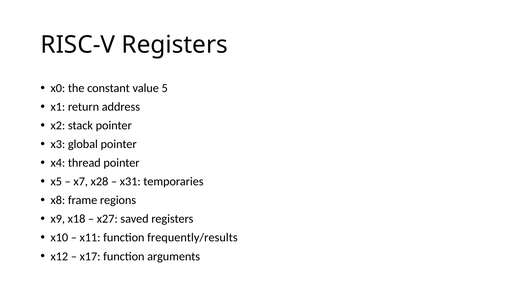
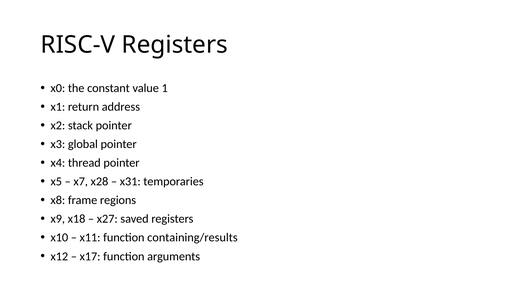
5: 5 -> 1
frequently/results: frequently/results -> containing/results
